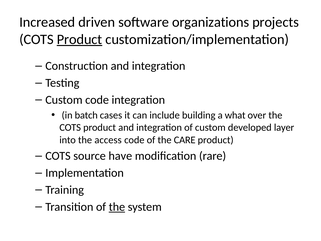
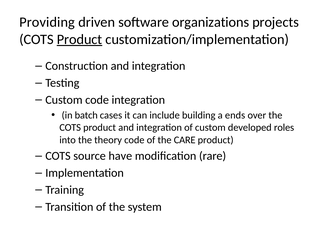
Increased: Increased -> Providing
what: what -> ends
layer: layer -> roles
access: access -> theory
the at (117, 207) underline: present -> none
